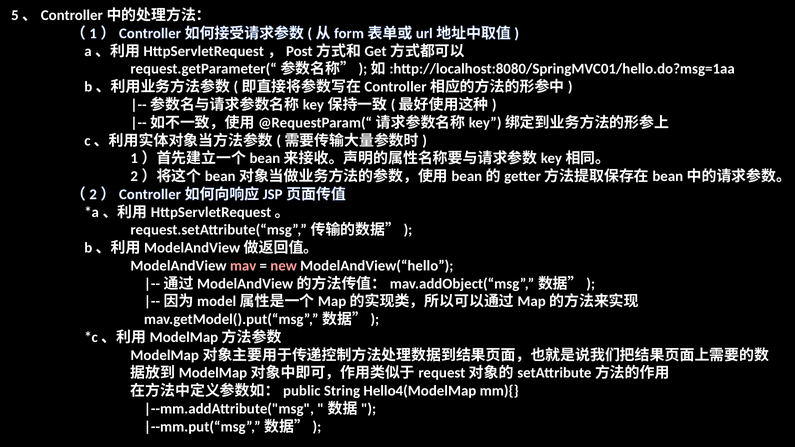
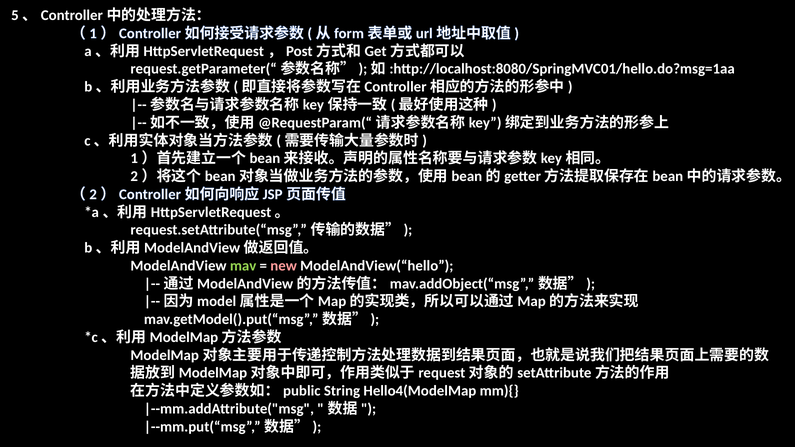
mav colour: pink -> light green
